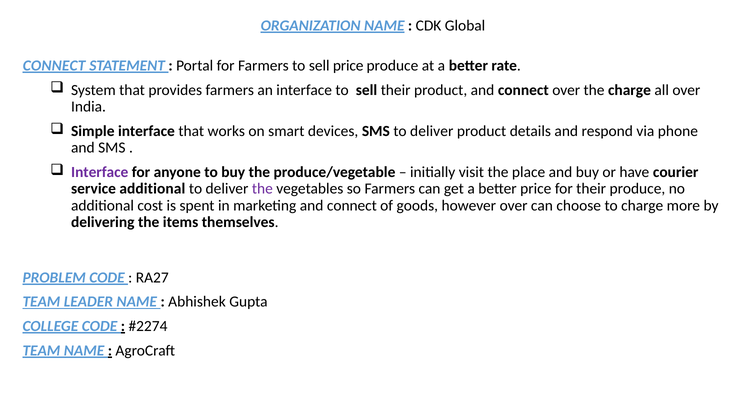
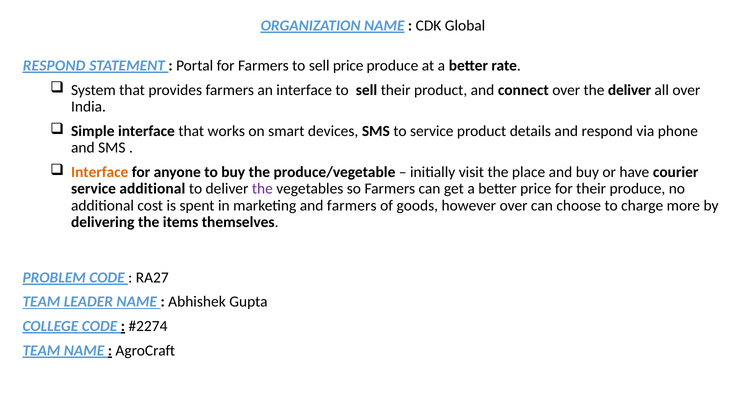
CONNECT at (54, 66): CONNECT -> RESPOND
the charge: charge -> deliver
SMS to deliver: deliver -> service
Interface at (100, 172) colour: purple -> orange
marketing and connect: connect -> farmers
